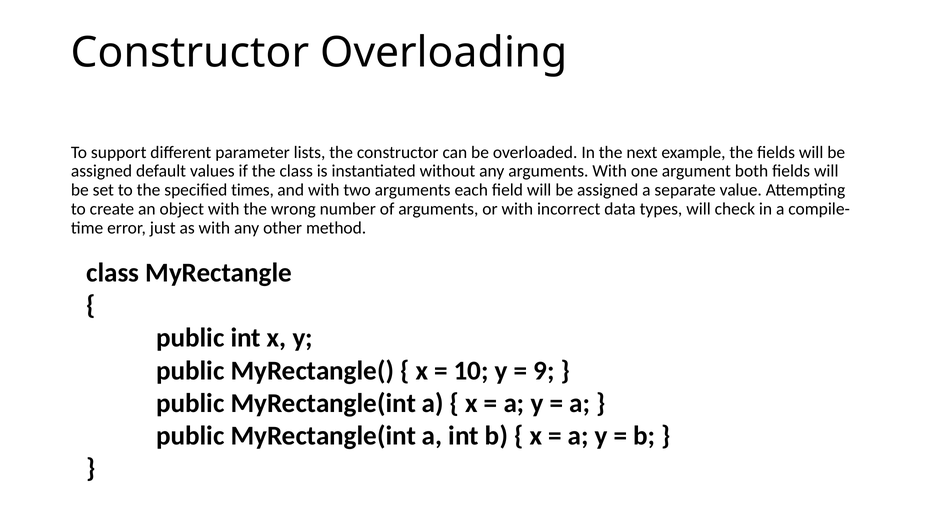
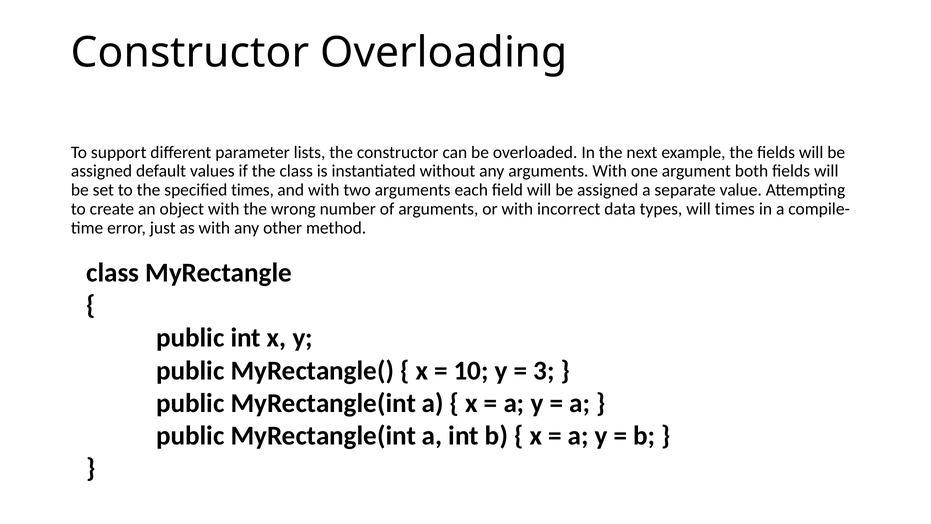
will check: check -> times
9: 9 -> 3
